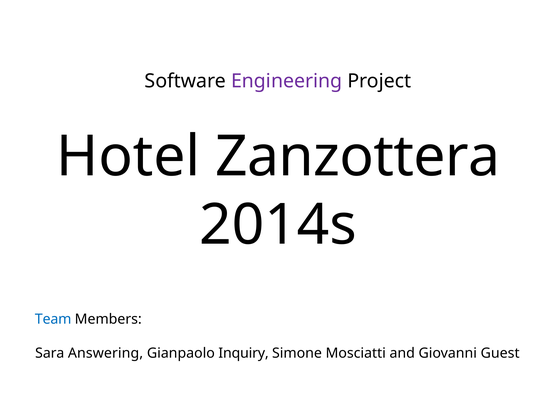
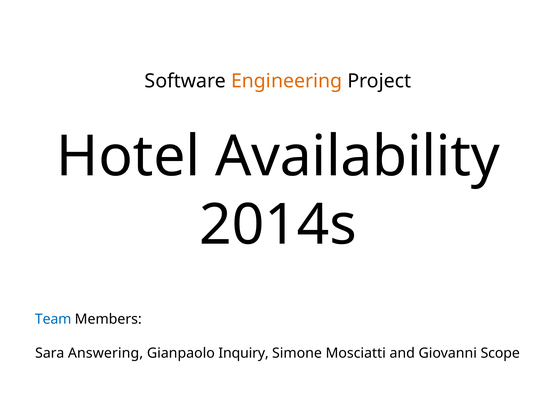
Engineering colour: purple -> orange
Zanzottera: Zanzottera -> Availability
Guest: Guest -> Scope
